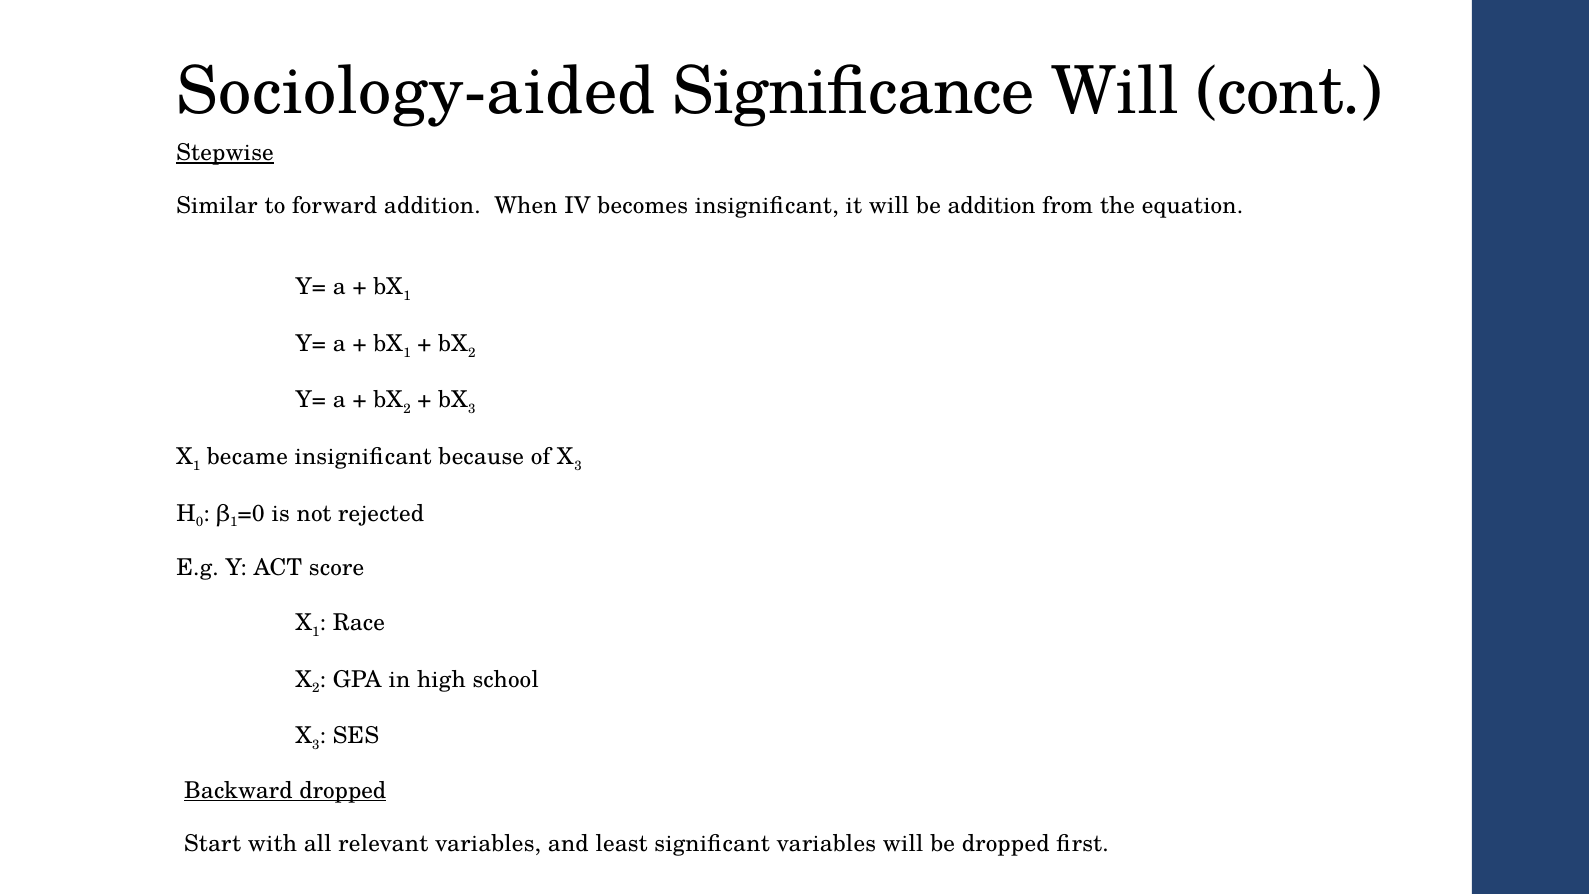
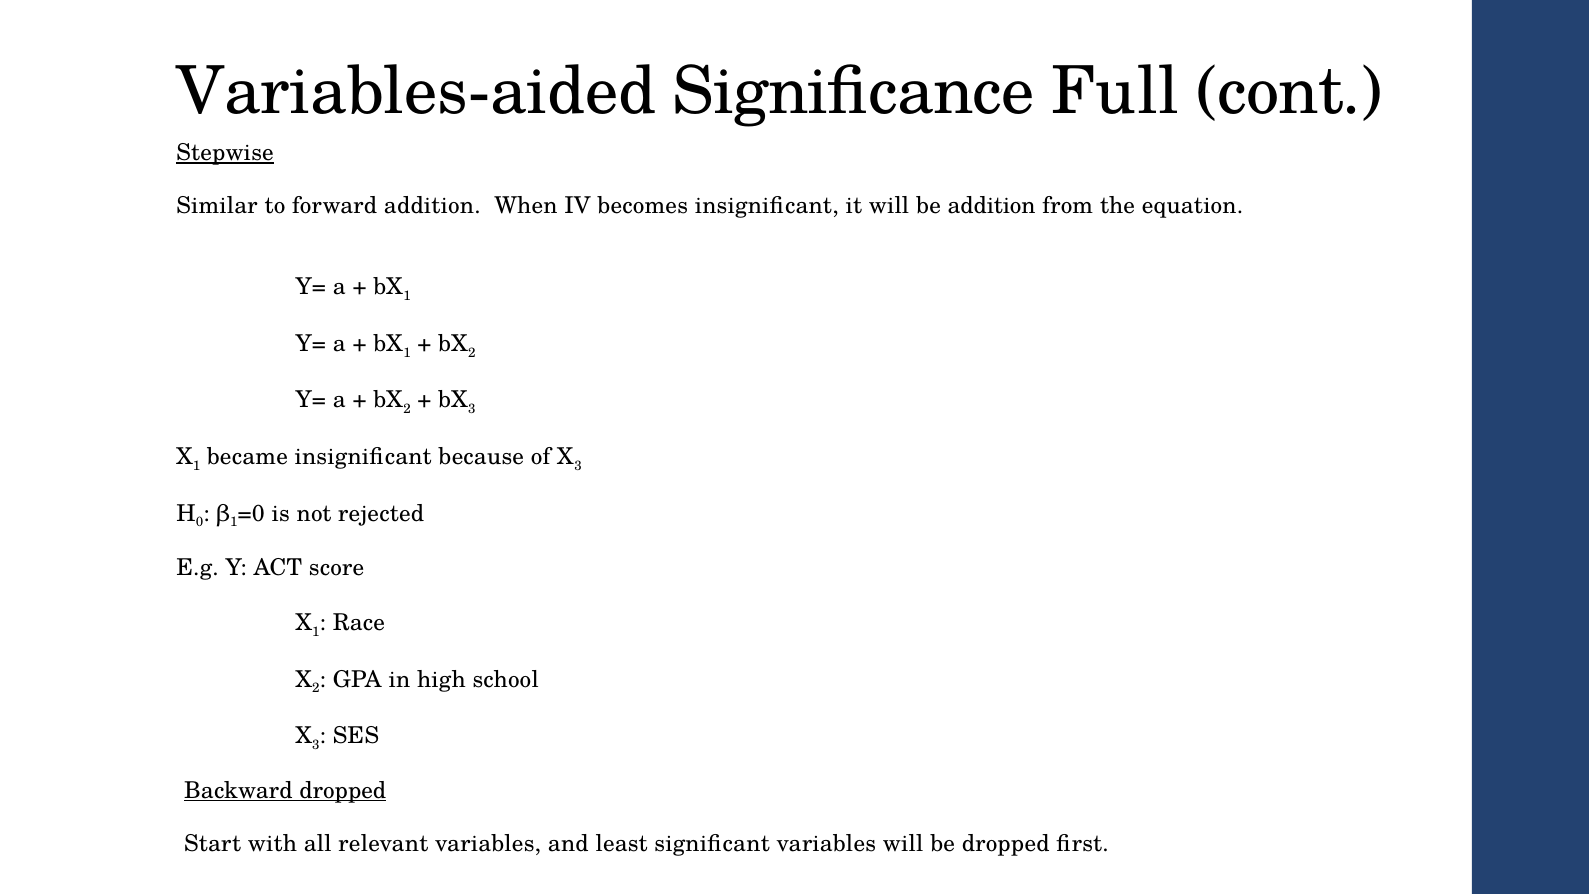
Sociology-aided: Sociology-aided -> Variables-aided
Significance Will: Will -> Full
